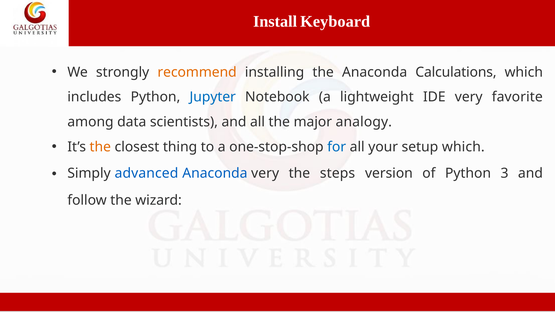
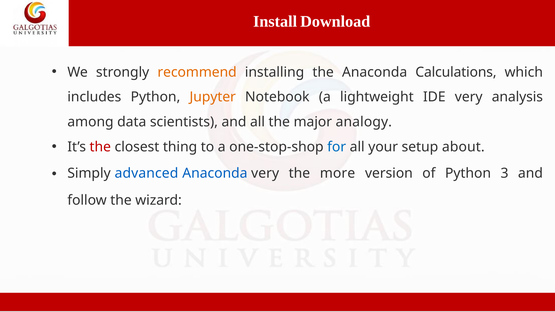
Keyboard: Keyboard -> Download
Jupyter colour: blue -> orange
favorite: favorite -> analysis
the at (100, 147) colour: orange -> red
setup which: which -> about
steps: steps -> more
